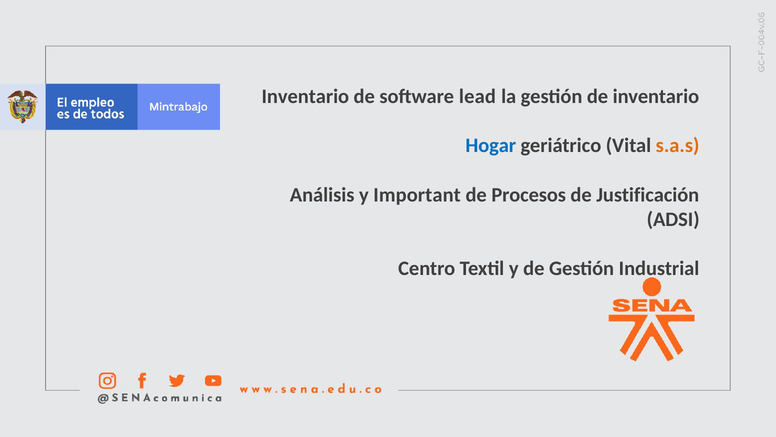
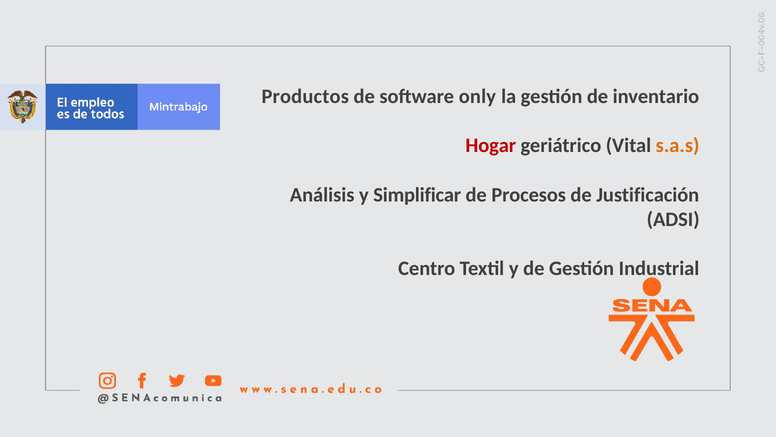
Inventario at (305, 96): Inventario -> Productos
lead: lead -> only
Hogar colour: blue -> red
Important: Important -> Simplificar
